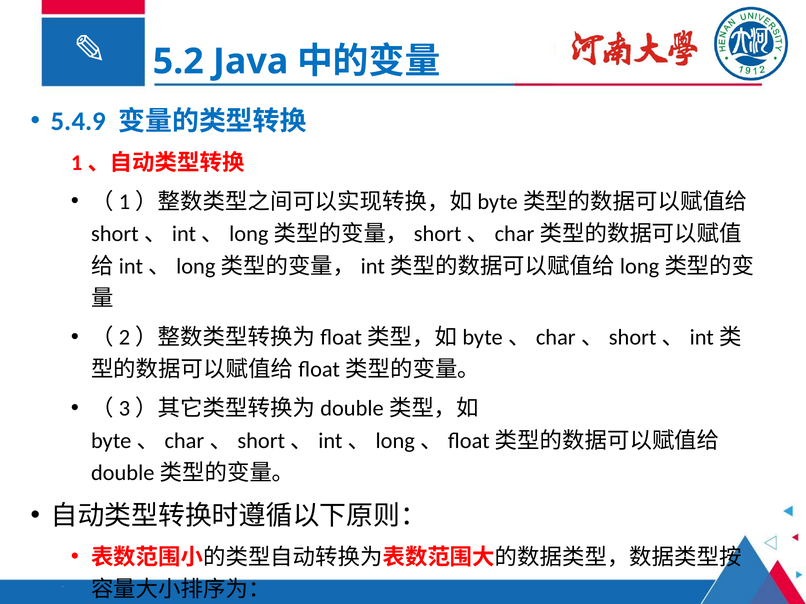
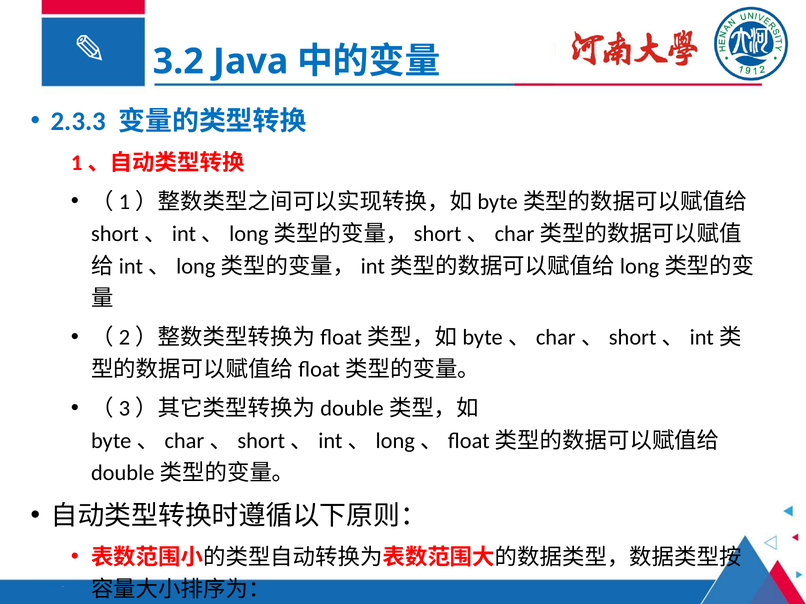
5.2: 5.2 -> 3.2
5.4.9: 5.4.9 -> 2.3.3
